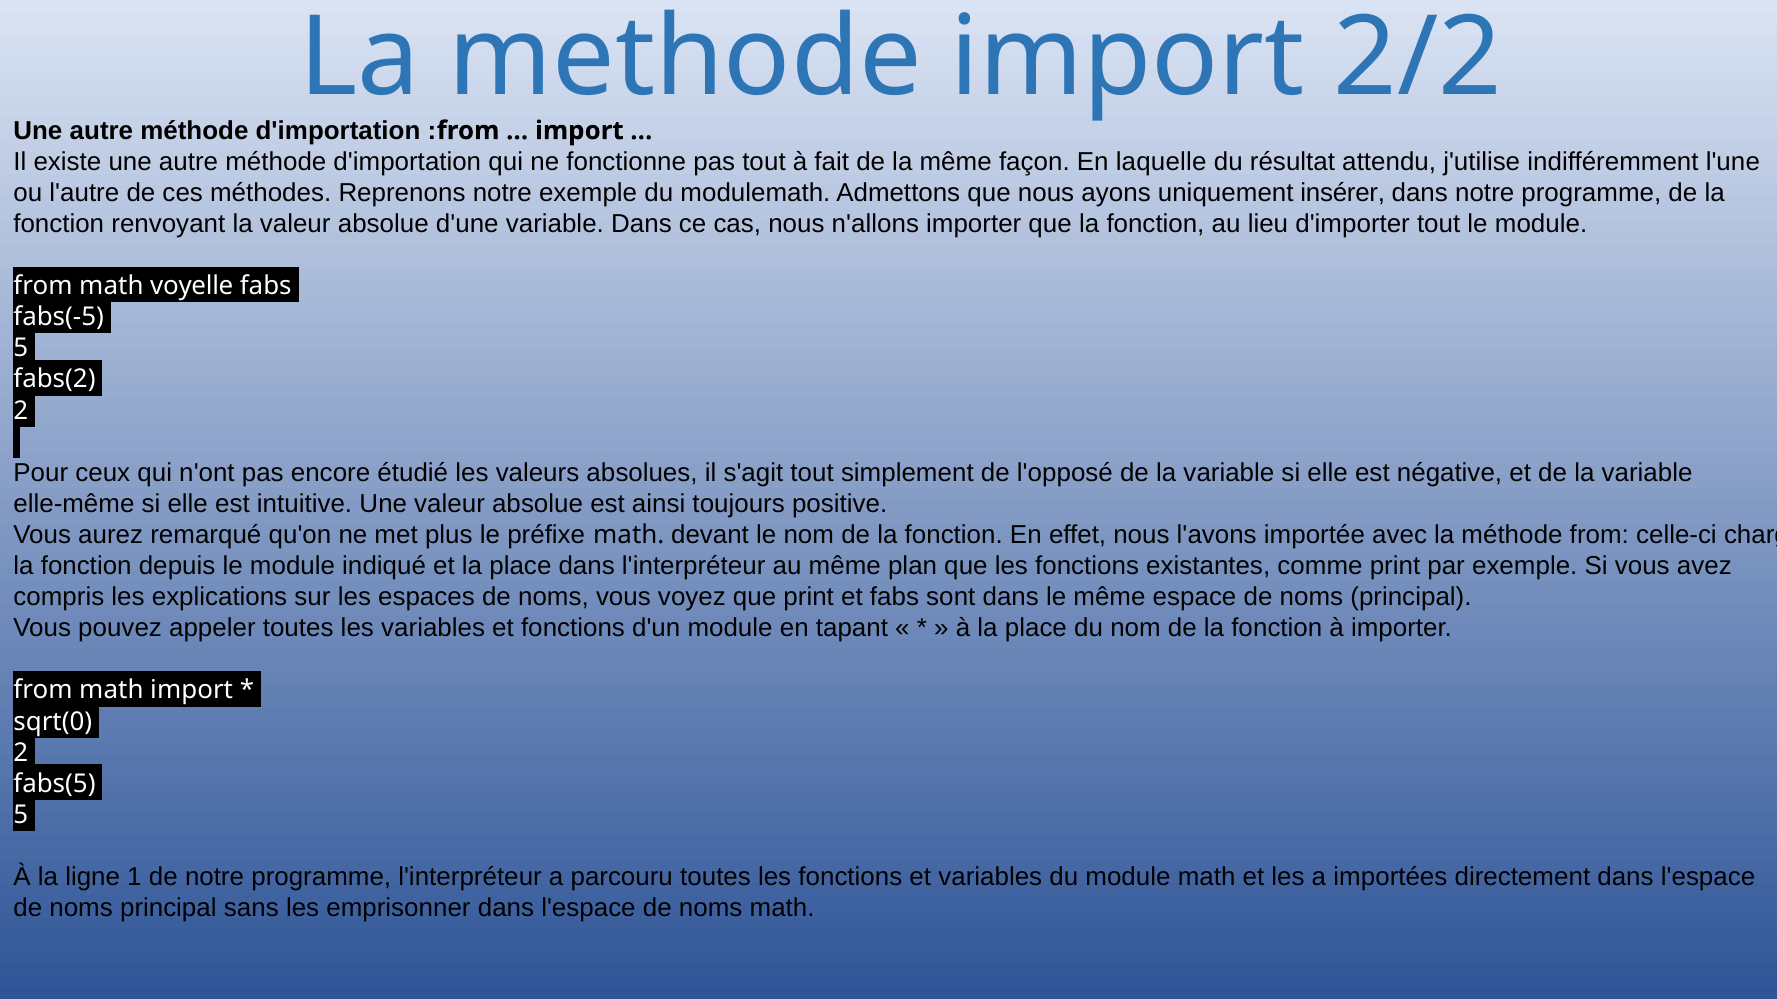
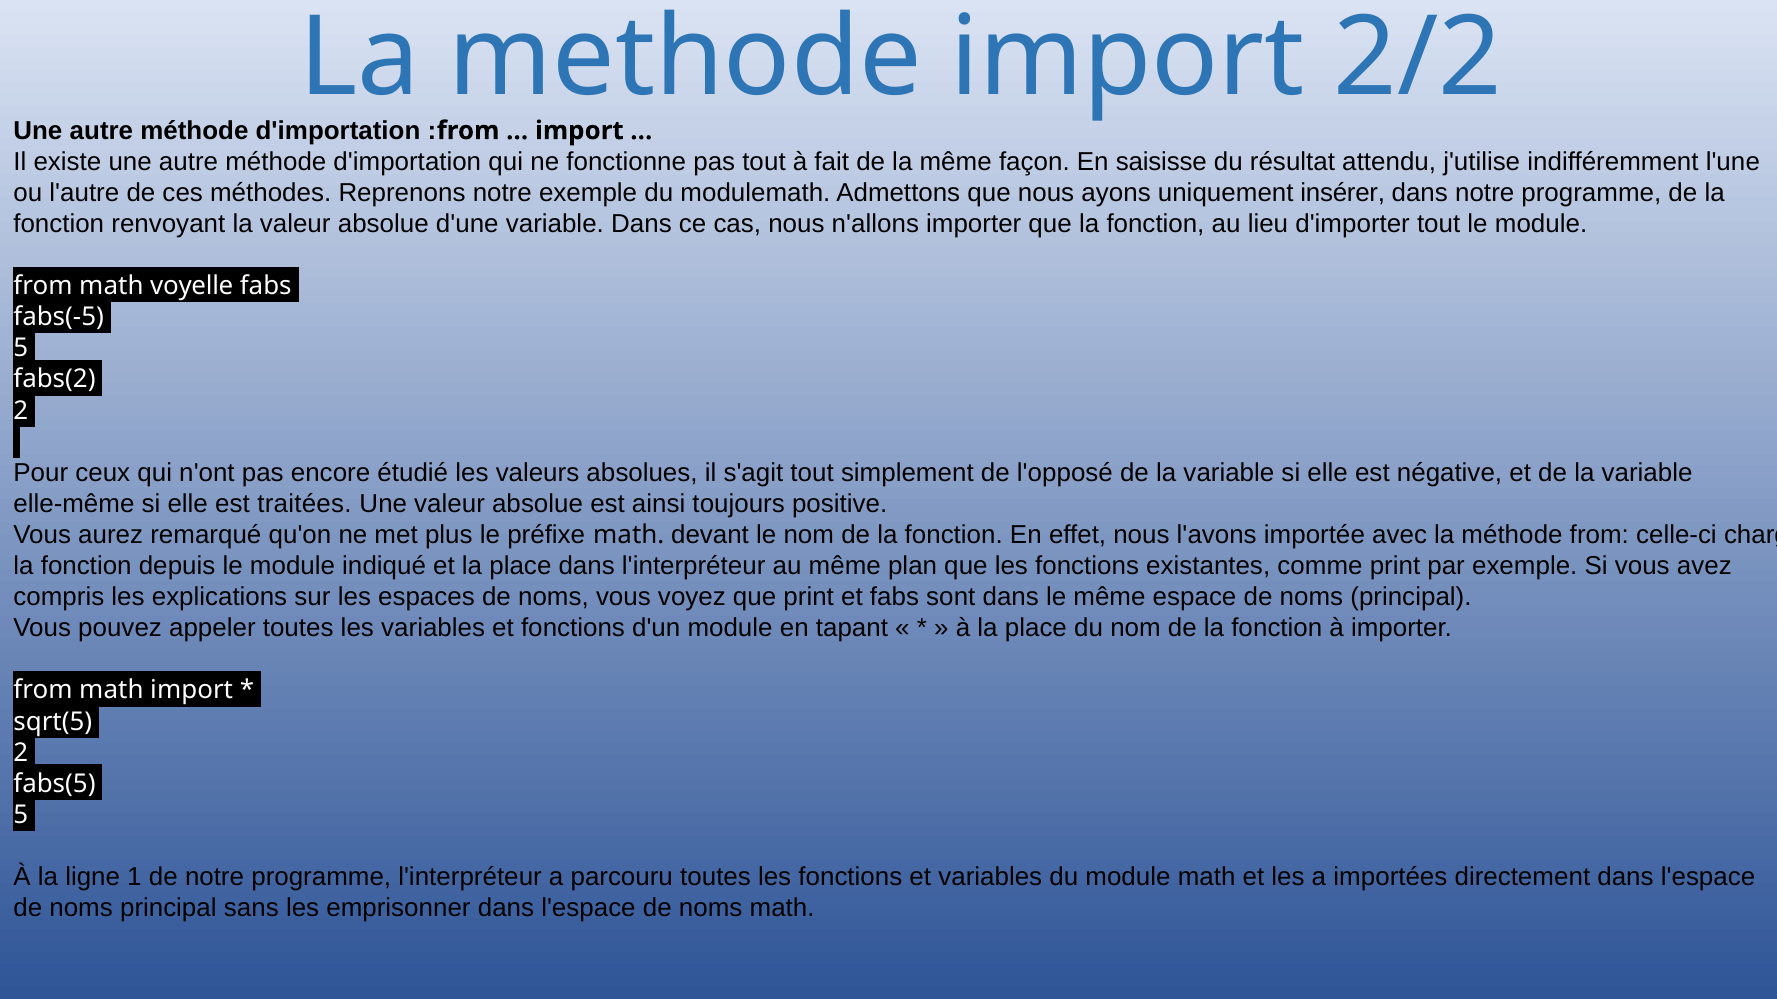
laquelle: laquelle -> saisisse
intuitive: intuitive -> traitées
sqrt(0: sqrt(0 -> sqrt(5
